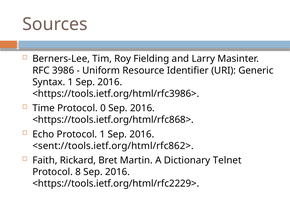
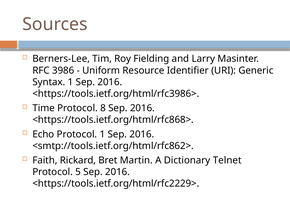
0: 0 -> 8
<sent://tools.ietf.org/html/rfc862>: <sent://tools.ietf.org/html/rfc862> -> <smtp://tools.ietf.org/html/rfc862>
8: 8 -> 5
